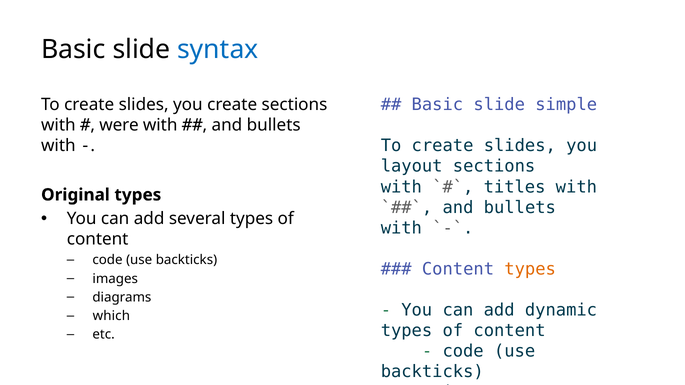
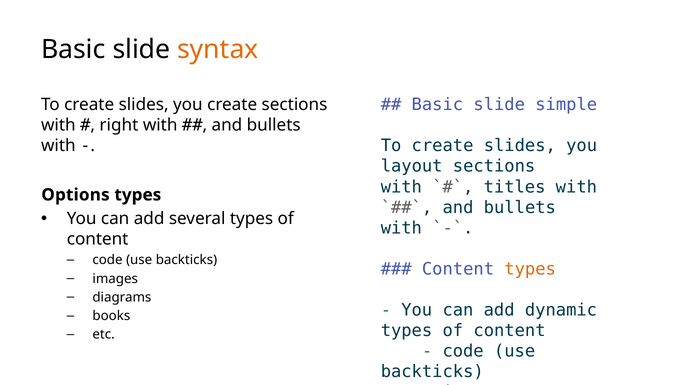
syntax colour: blue -> orange
were: were -> right
Original: Original -> Options
which: which -> books
